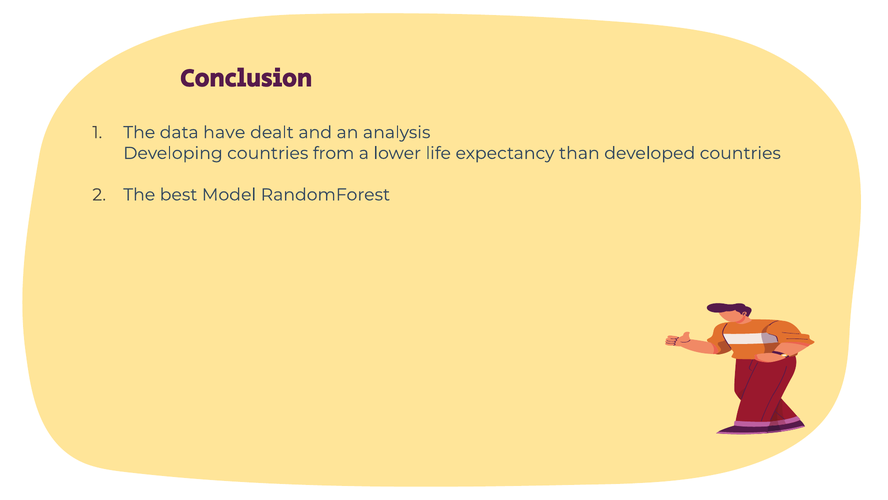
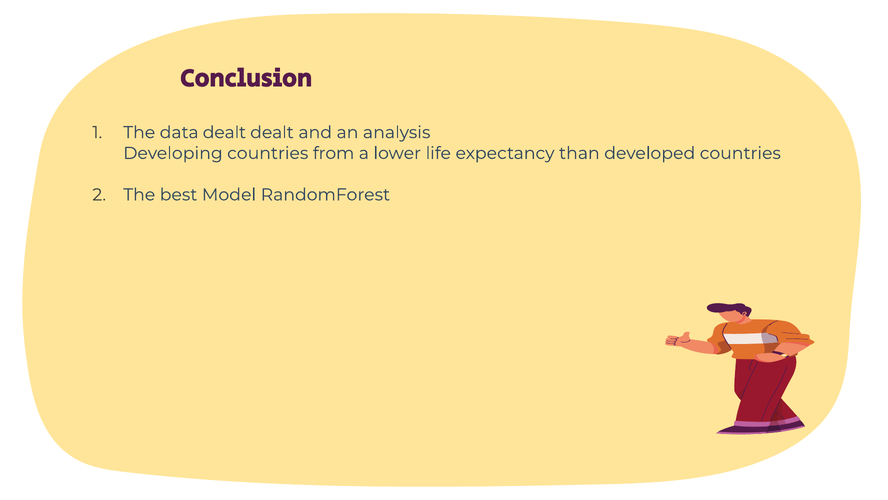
data have: have -> dealt
